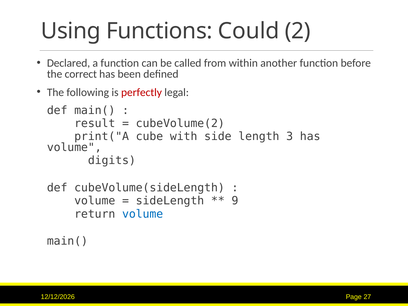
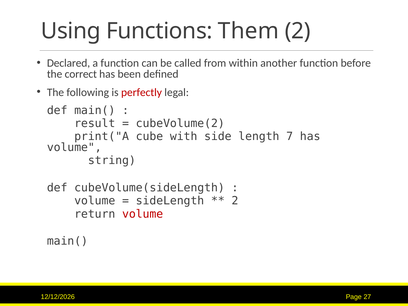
Could: Could -> Them
3: 3 -> 7
digits: digits -> string
9 at (235, 201): 9 -> 2
volume at (143, 214) colour: blue -> red
